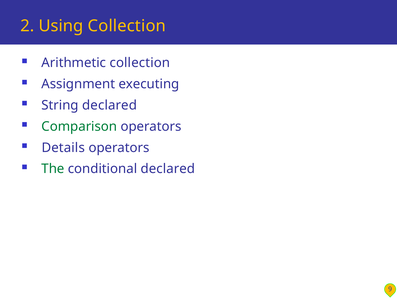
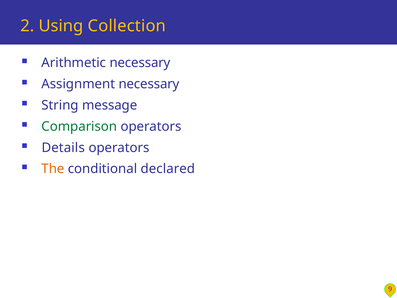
Arithmetic collection: collection -> necessary
Assignment executing: executing -> necessary
String declared: declared -> message
The colour: green -> orange
